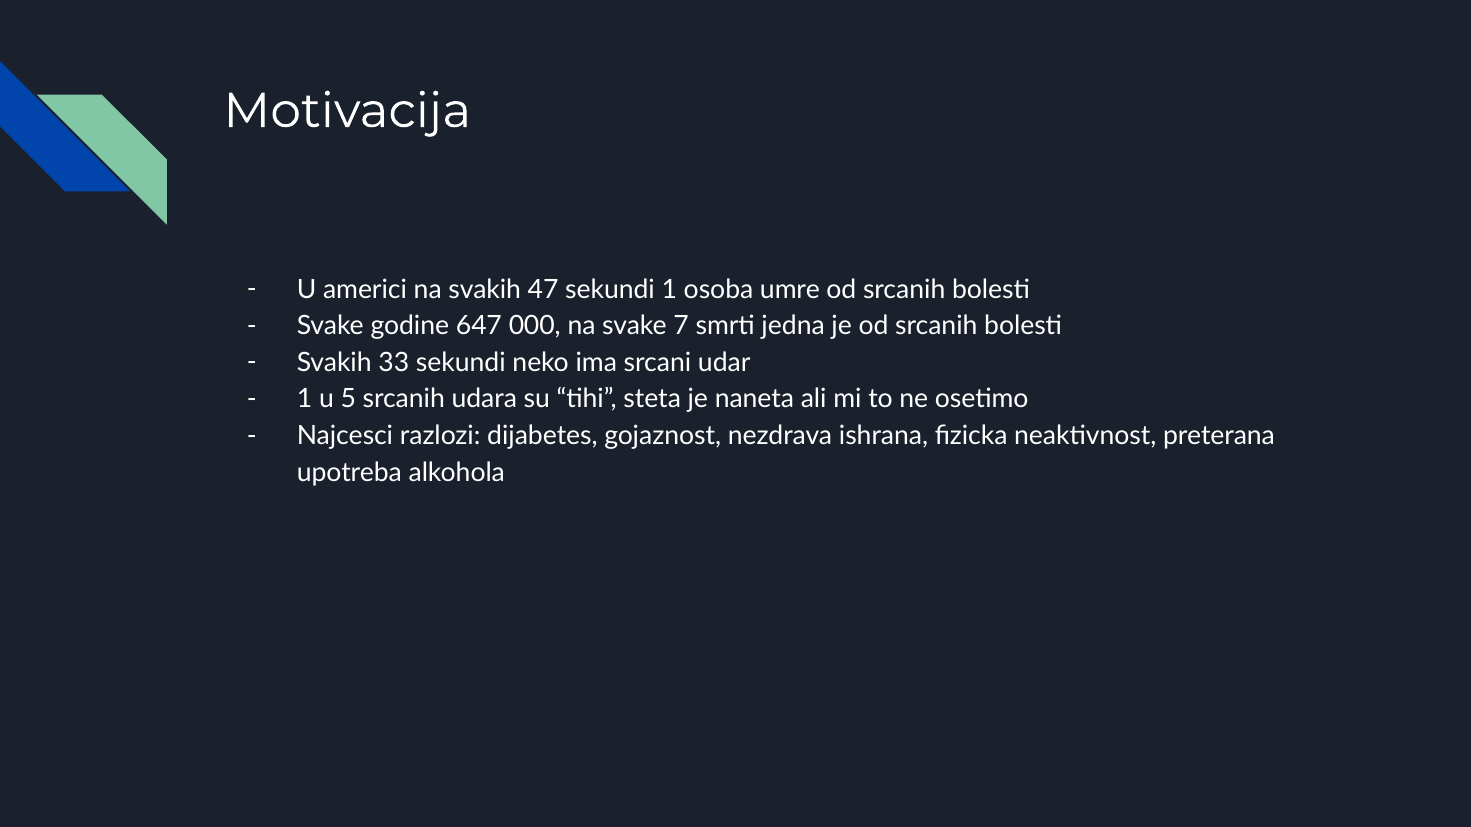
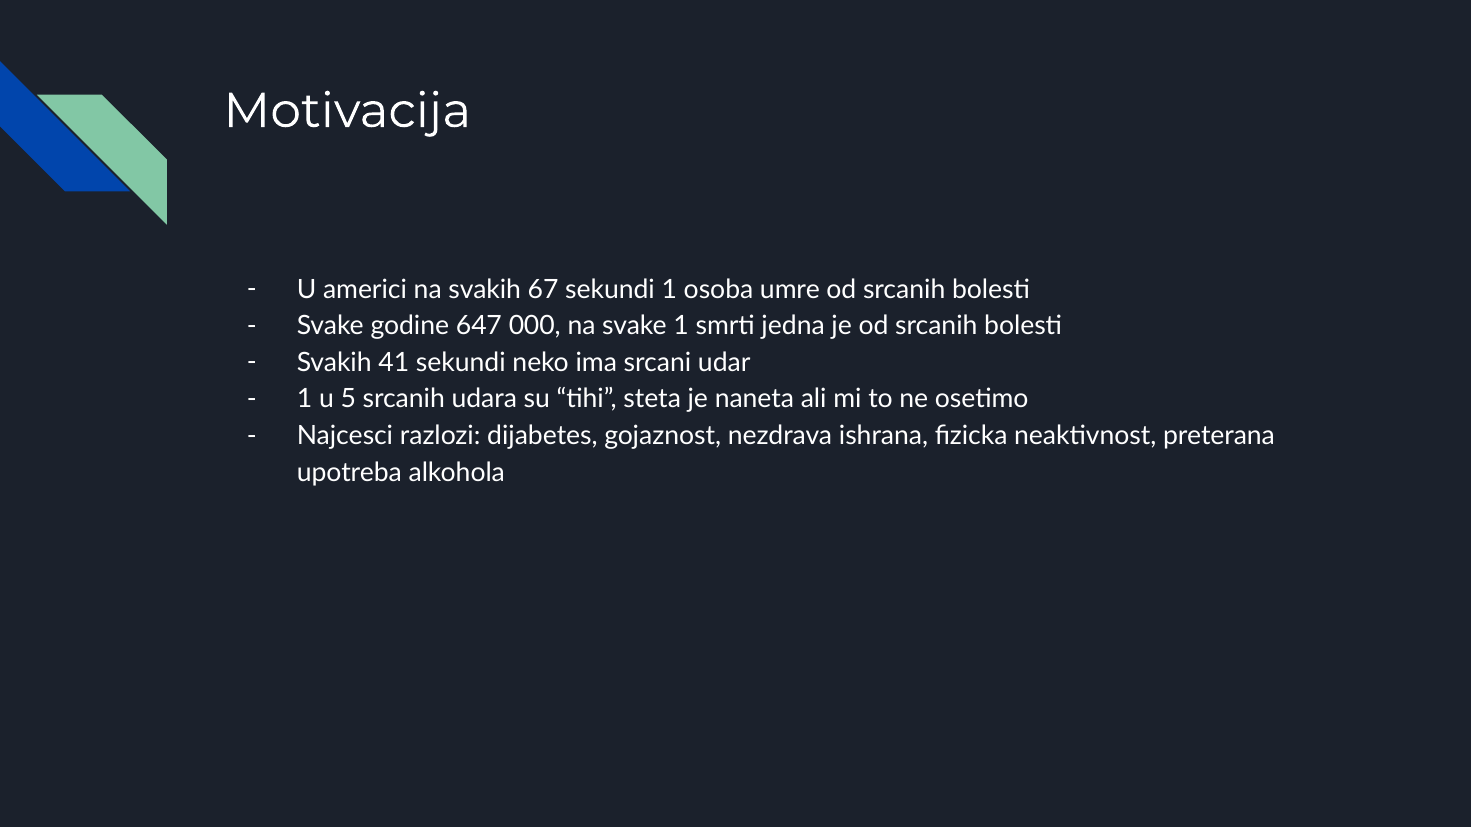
47: 47 -> 67
svake 7: 7 -> 1
33: 33 -> 41
